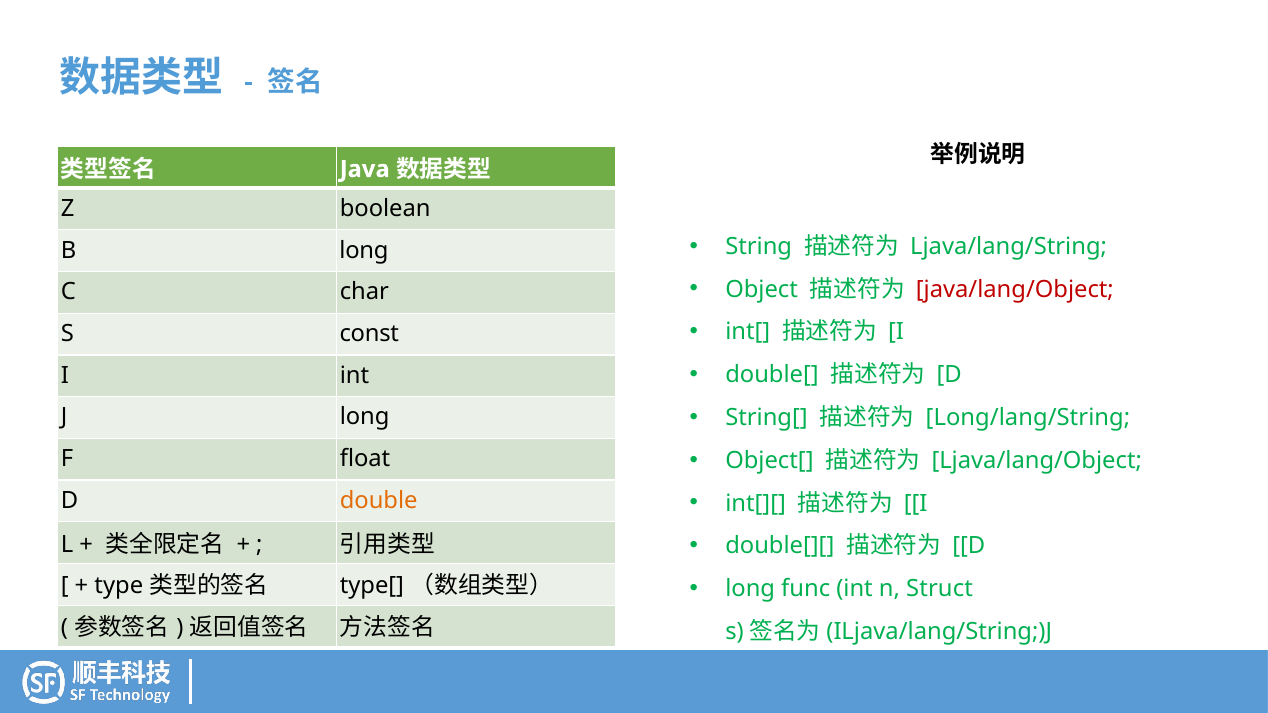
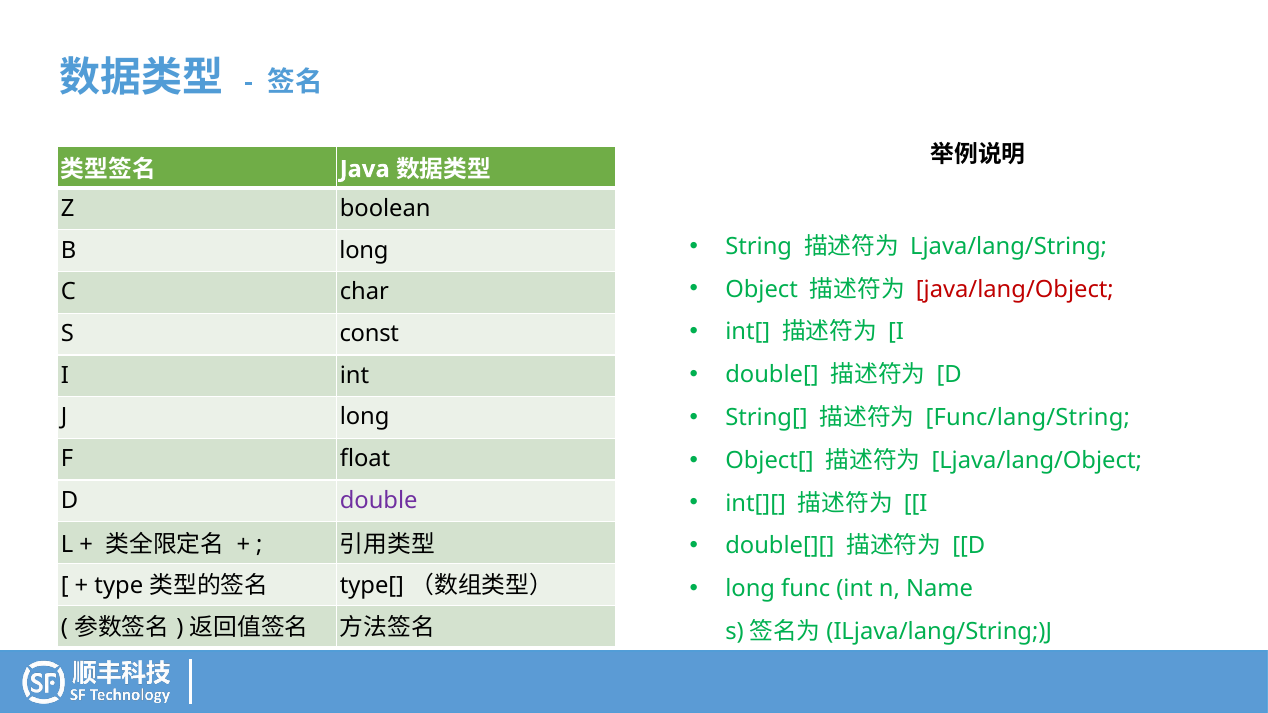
Long/lang/String: Long/lang/String -> Func/lang/String
double colour: orange -> purple
Struct: Struct -> Name
